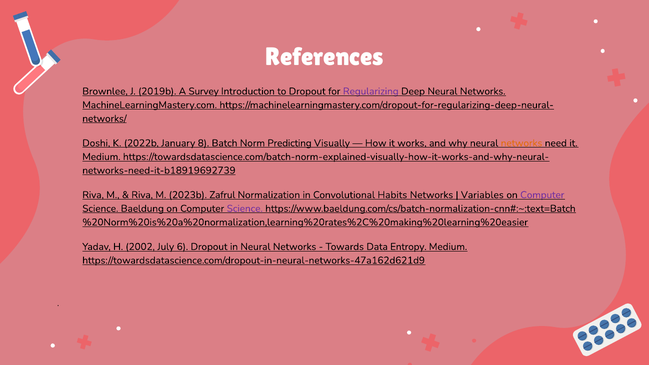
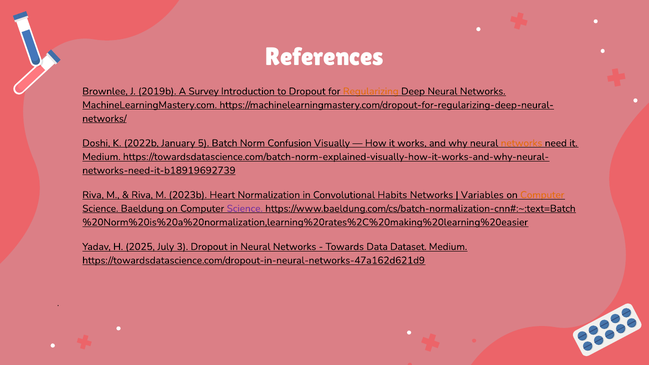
Regularizing colour: purple -> orange
8: 8 -> 5
Predicting: Predicting -> Confusion
Zafrul: Zafrul -> Heart
Computer at (542, 195) colour: purple -> orange
2002: 2002 -> 2025
6: 6 -> 3
Entropy: Entropy -> Dataset
